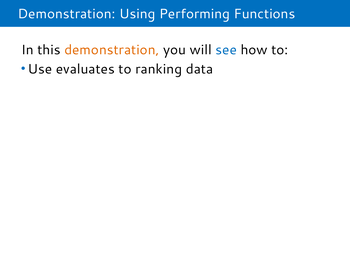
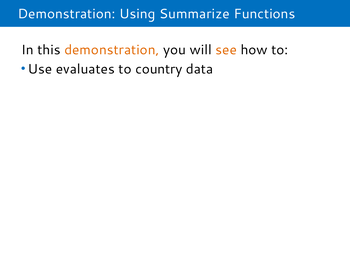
Performing: Performing -> Summarize
see colour: blue -> orange
ranking: ranking -> country
